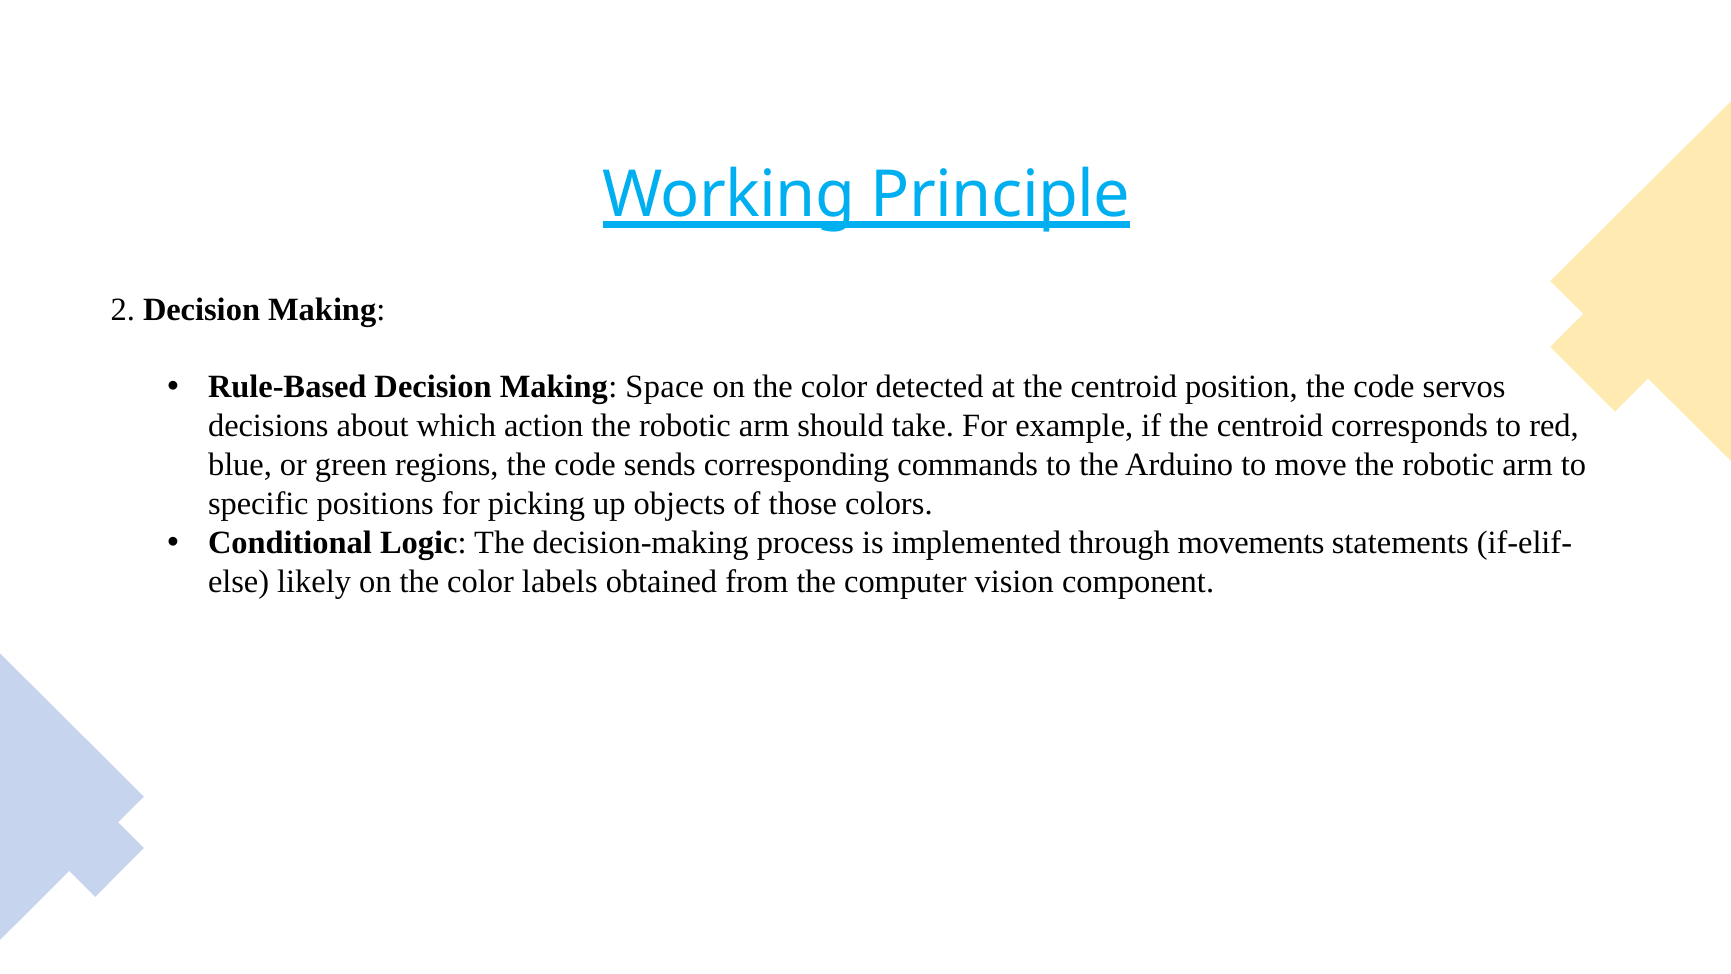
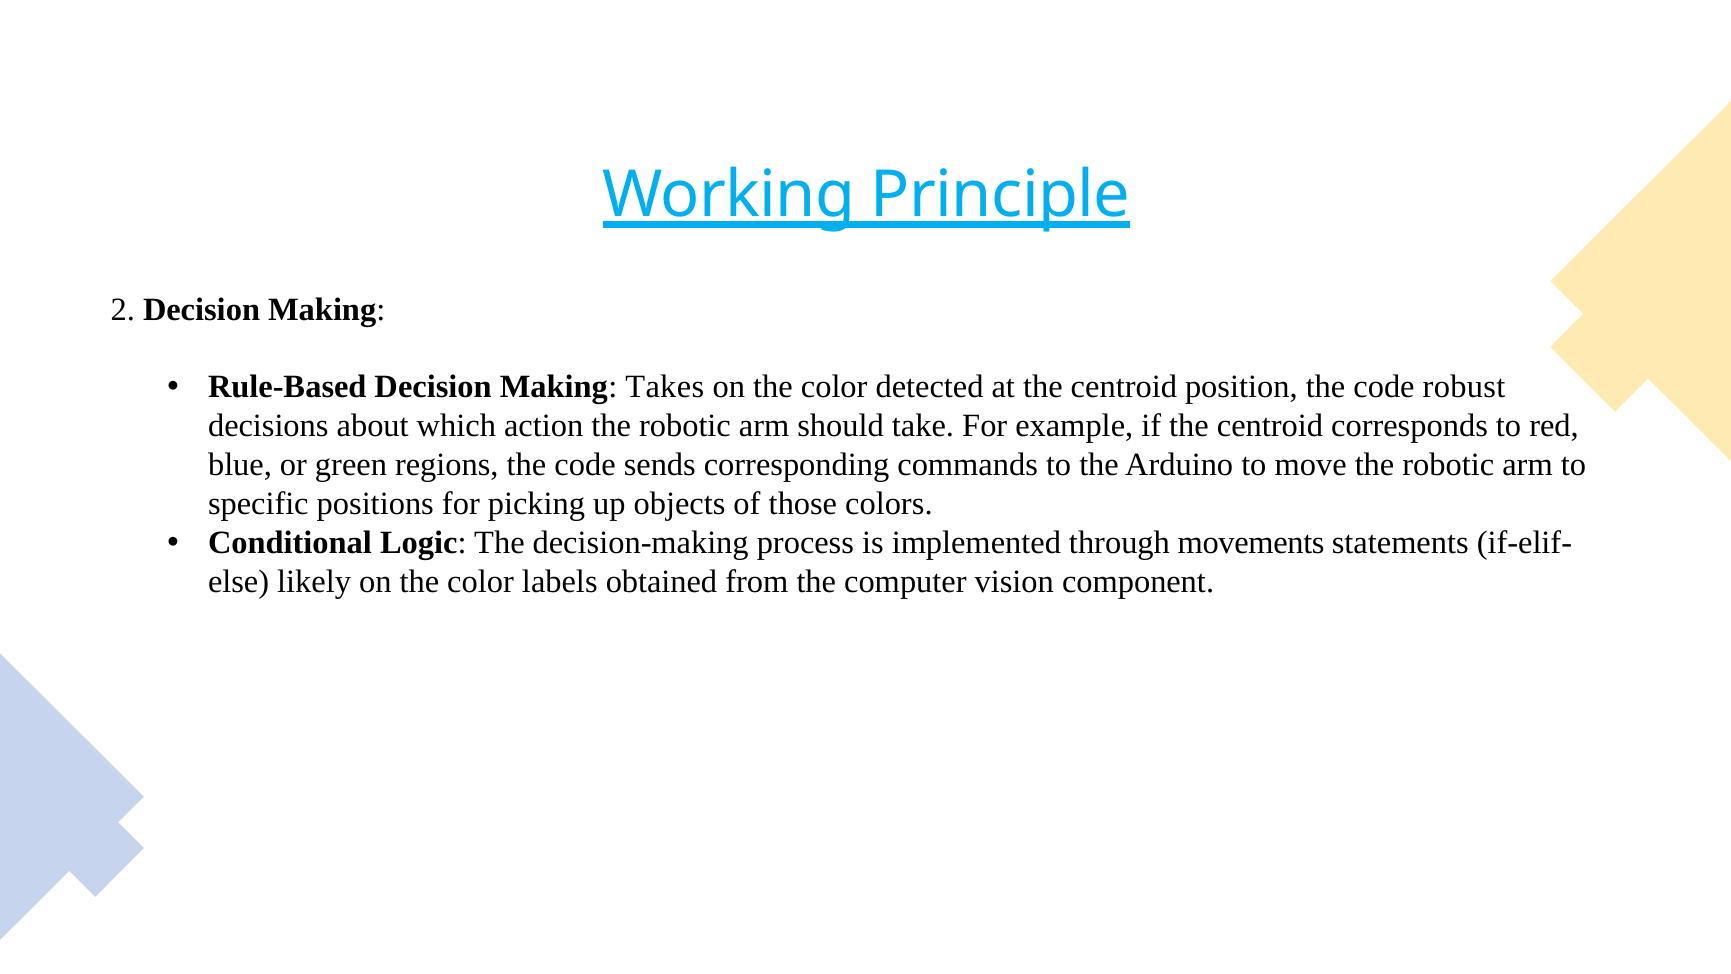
Space: Space -> Takes
servos: servos -> robust
